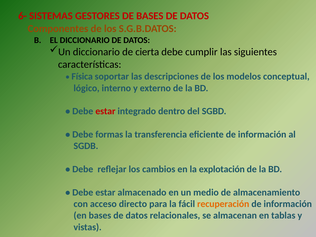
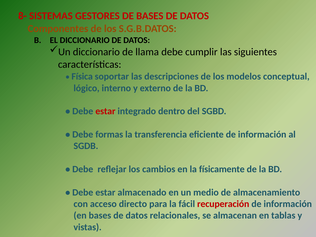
6-: 6- -> 8-
cierta: cierta -> llama
explotación: explotación -> físicamente
recuperación colour: orange -> red
